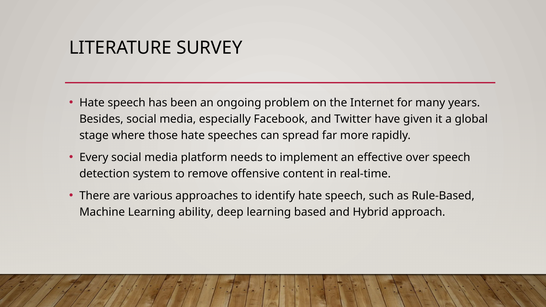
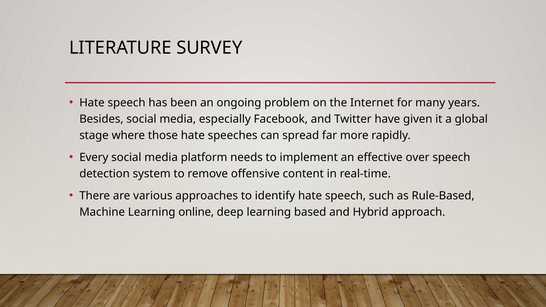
ability: ability -> online
